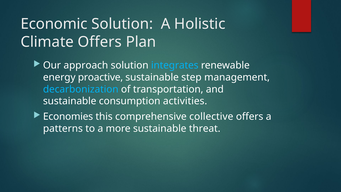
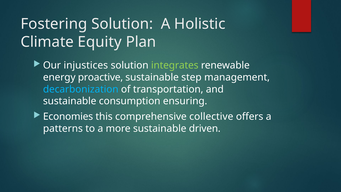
Economic: Economic -> Fostering
Climate Offers: Offers -> Equity
approach: approach -> injustices
integrates colour: light blue -> light green
activities: activities -> ensuring
threat: threat -> driven
